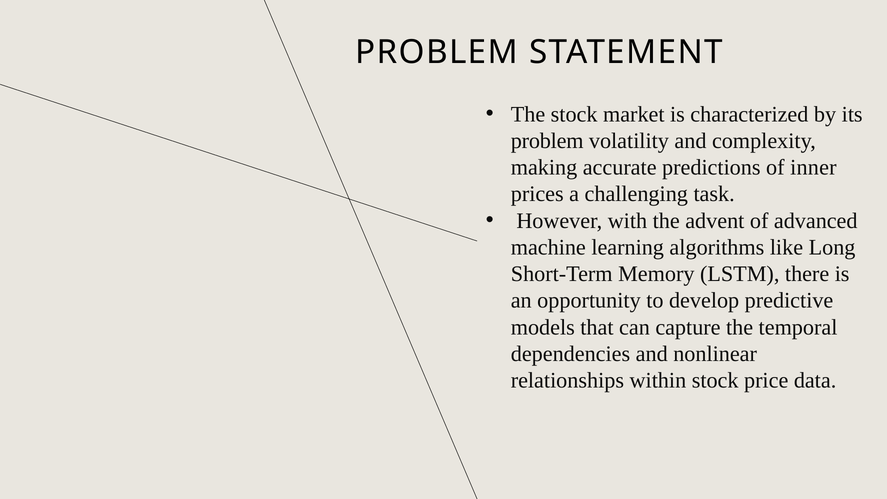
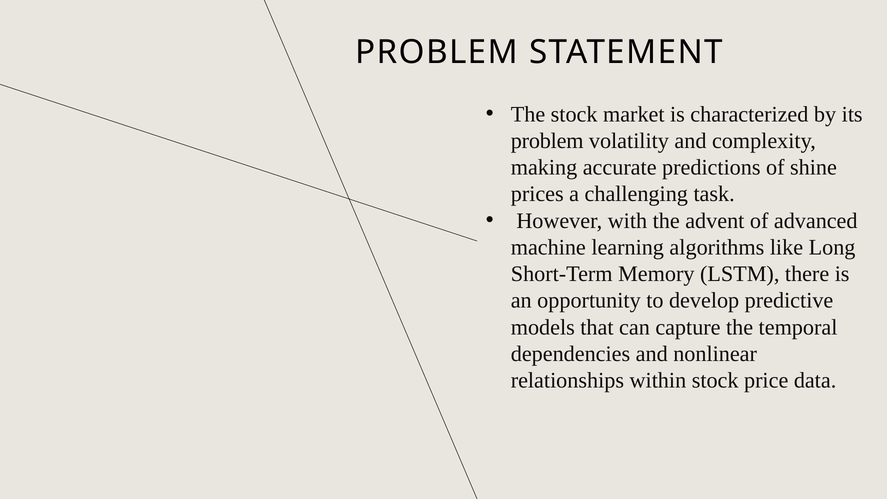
inner: inner -> shine
